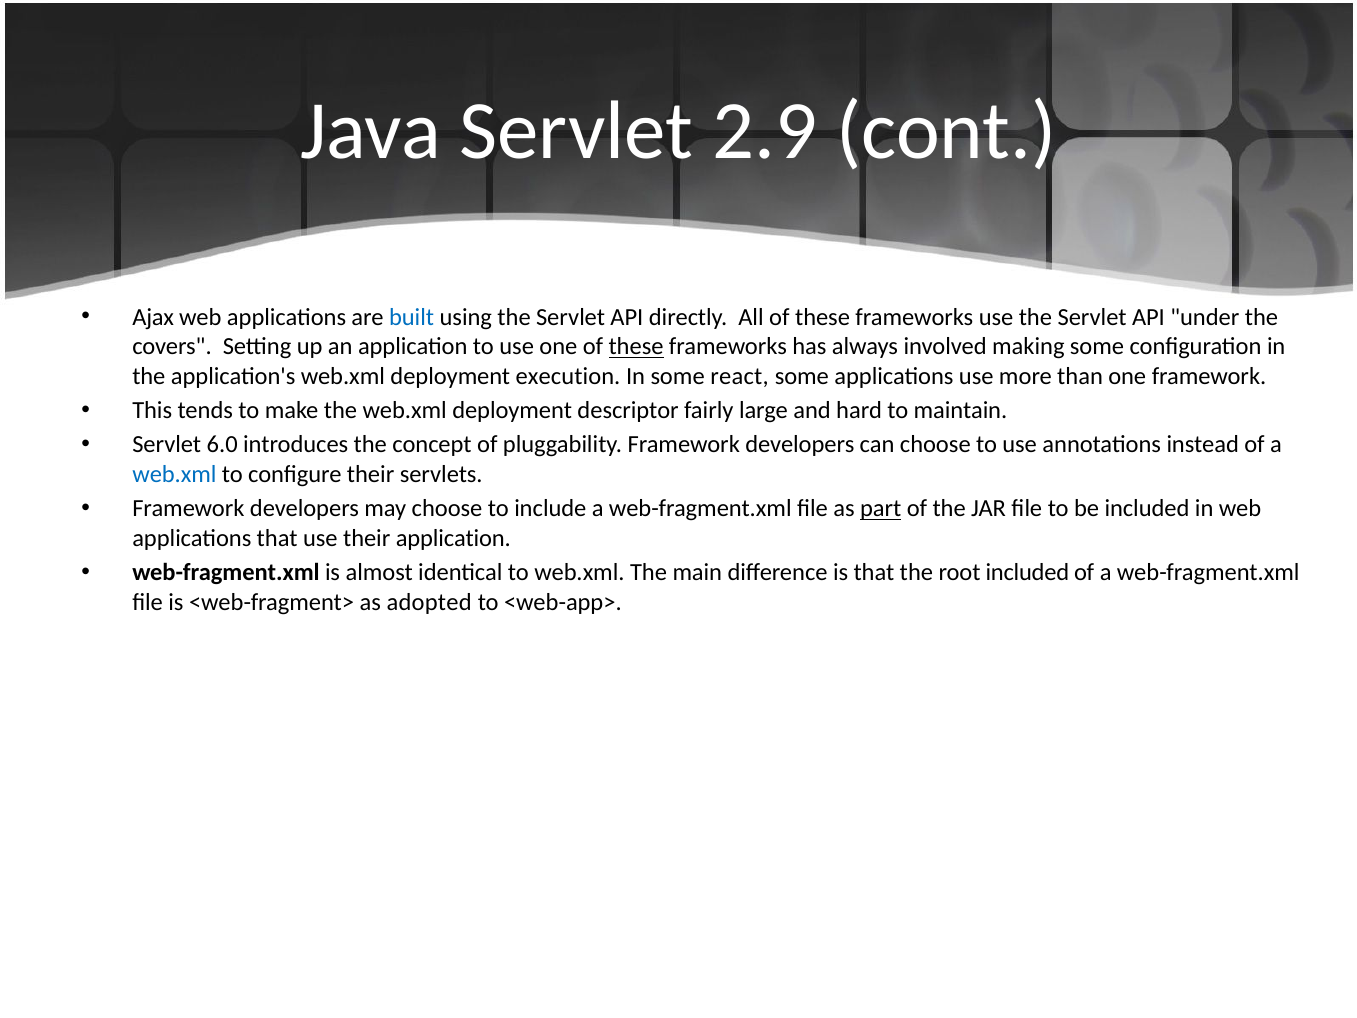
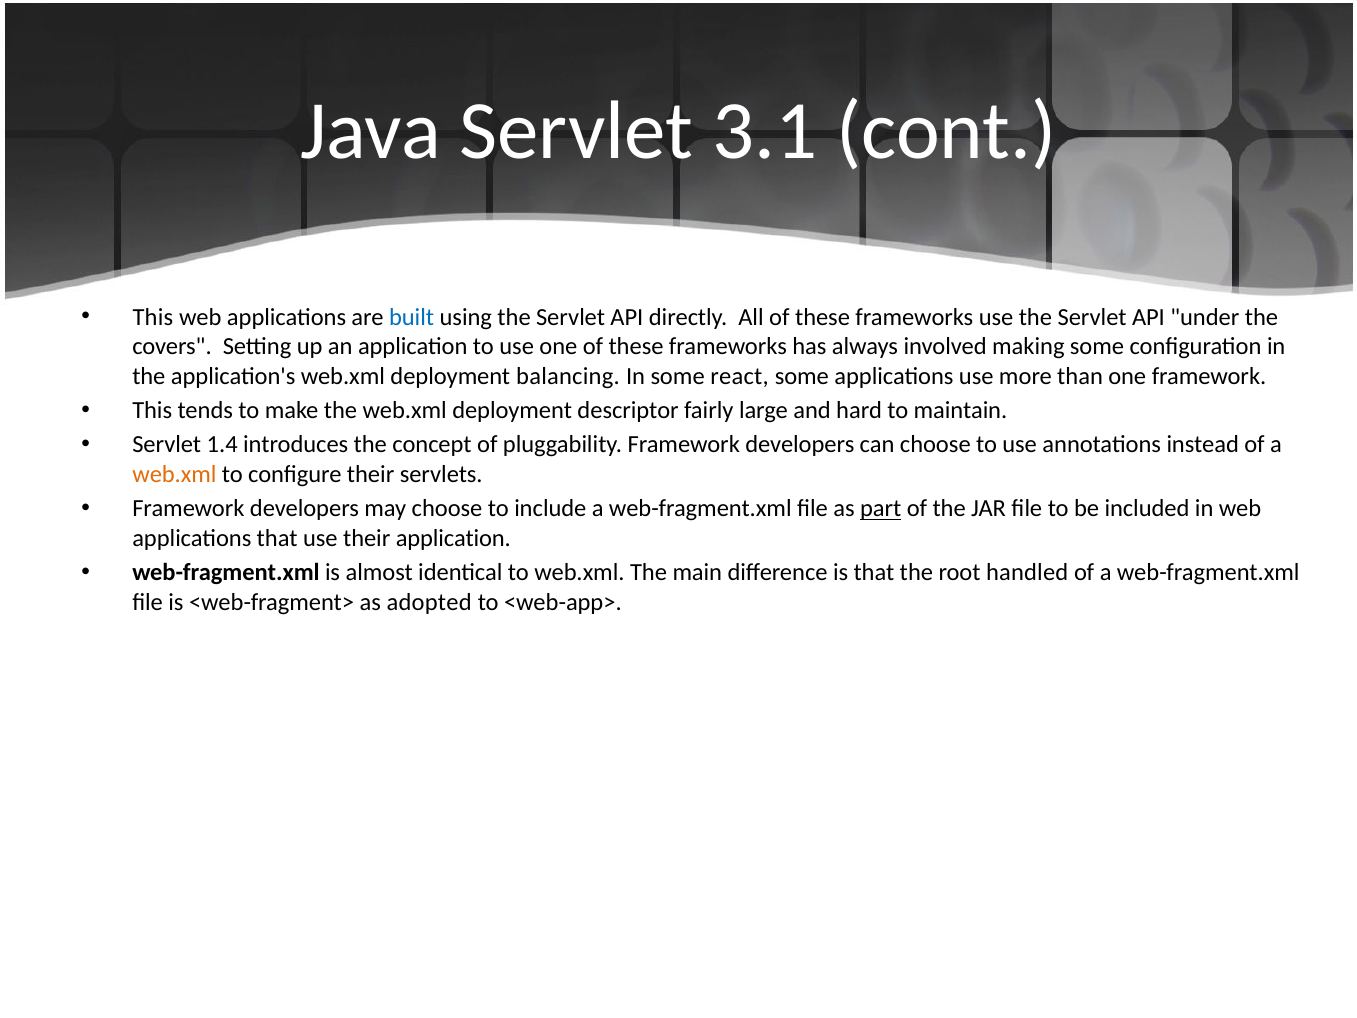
2.9: 2.9 -> 3.1
Ajax at (153, 317): Ajax -> This
these at (636, 347) underline: present -> none
execution: execution -> balancing
6.0: 6.0 -> 1.4
web.xml at (174, 474) colour: blue -> orange
root included: included -> handled
